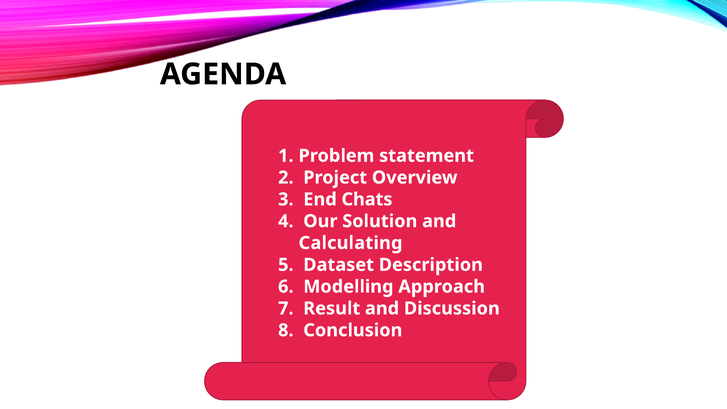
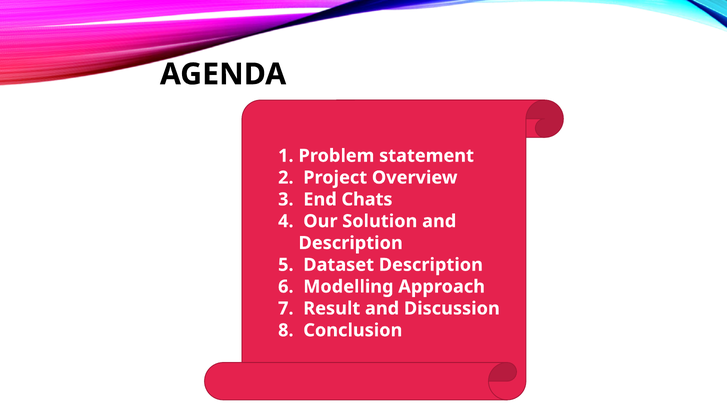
Calculating at (351, 243): Calculating -> Description
